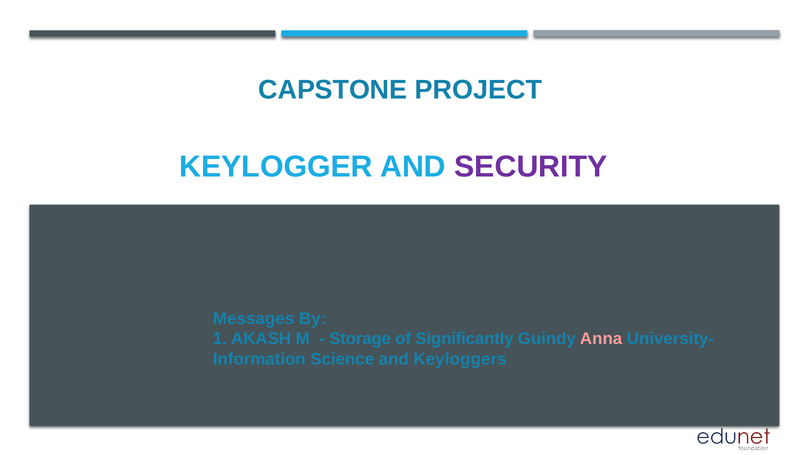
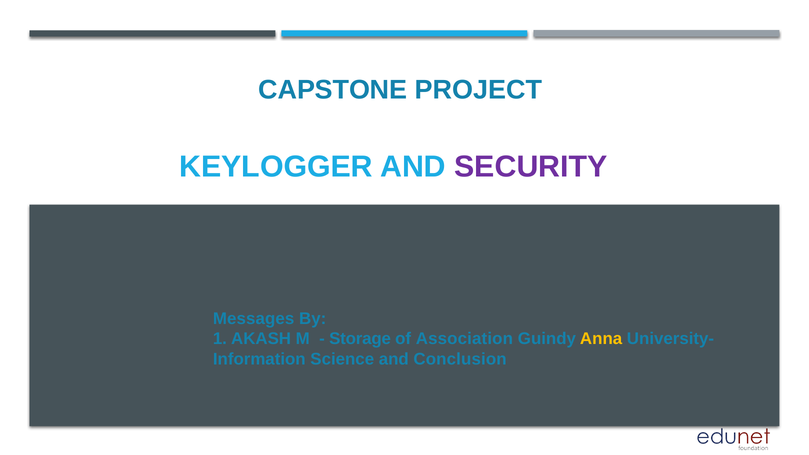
Significantly: Significantly -> Association
Anna colour: pink -> yellow
Keyloggers: Keyloggers -> Conclusion
